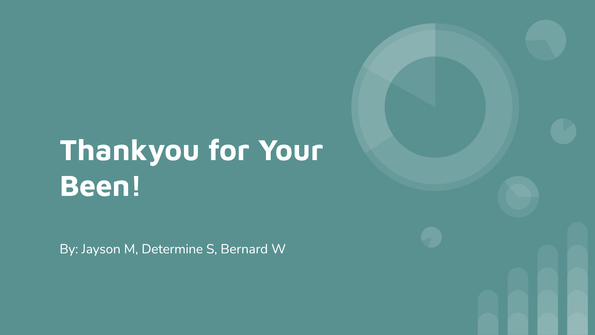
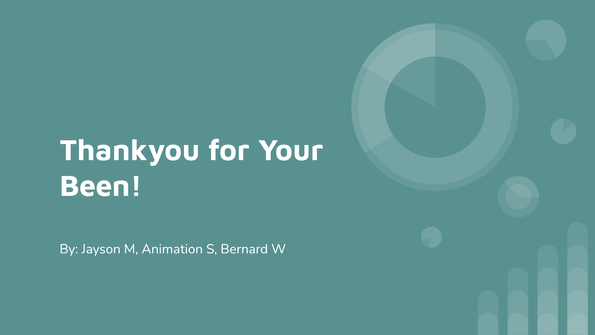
Determine: Determine -> Animation
